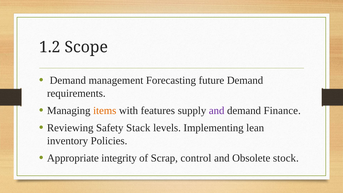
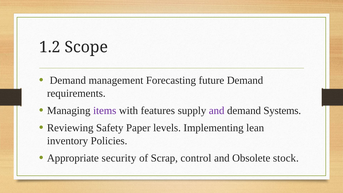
items colour: orange -> purple
Finance: Finance -> Systems
Stack: Stack -> Paper
integrity: integrity -> security
